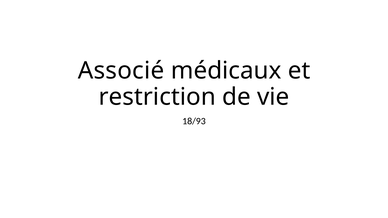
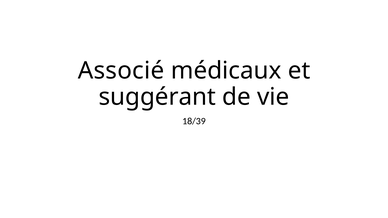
restriction: restriction -> suggérant
18/93: 18/93 -> 18/39
